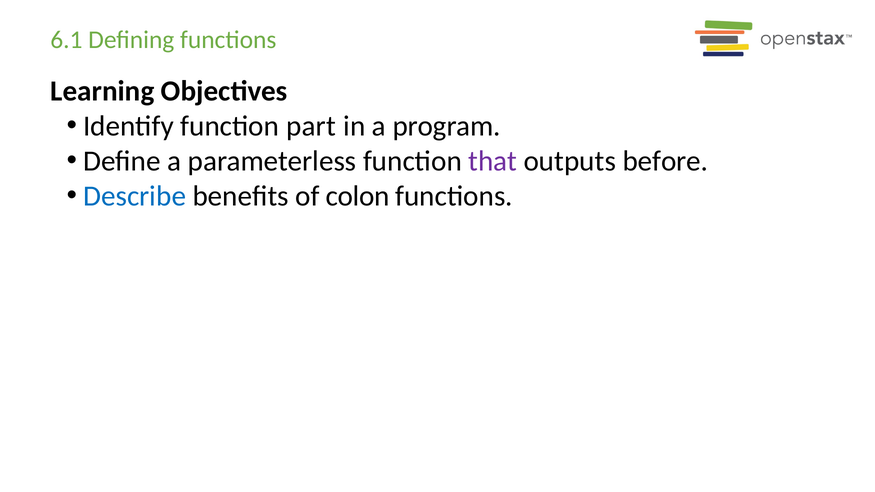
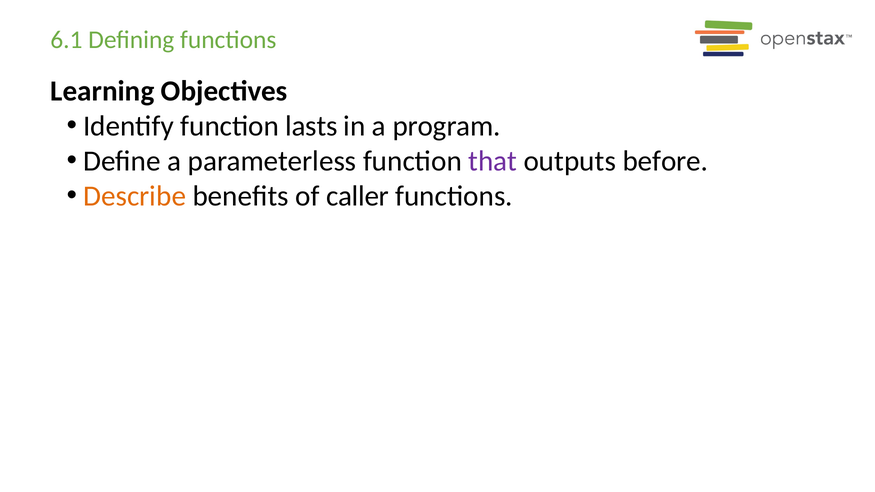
part: part -> lasts
Describe colour: blue -> orange
colon: colon -> caller
